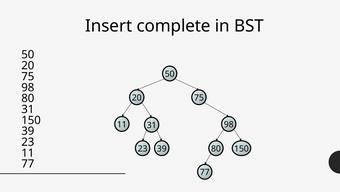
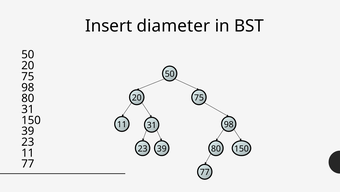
complete: complete -> diameter
